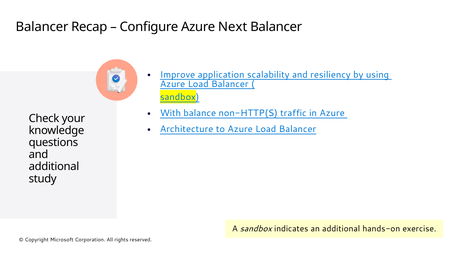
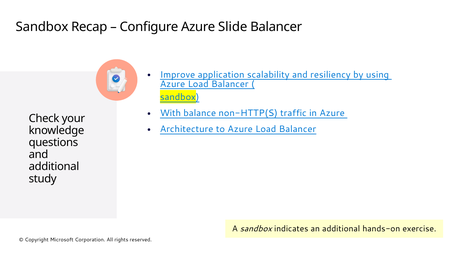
Balancer at (42, 27): Balancer -> Sandbox
Next: Next -> Slide
